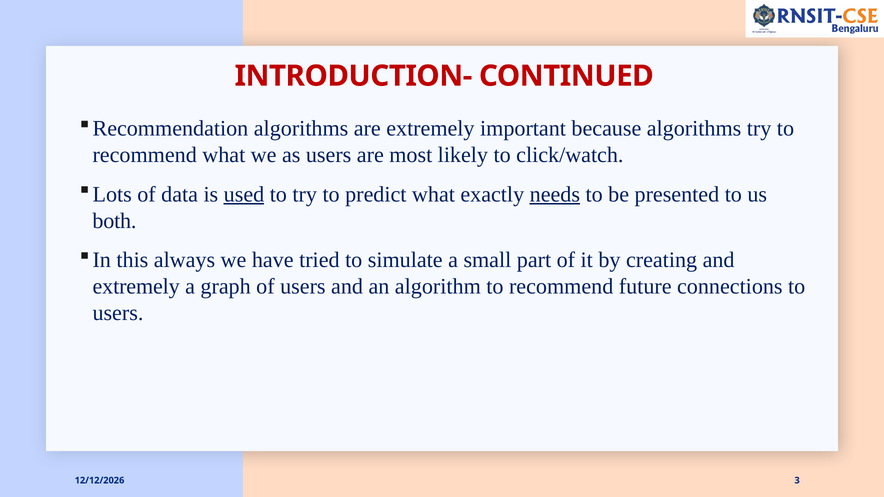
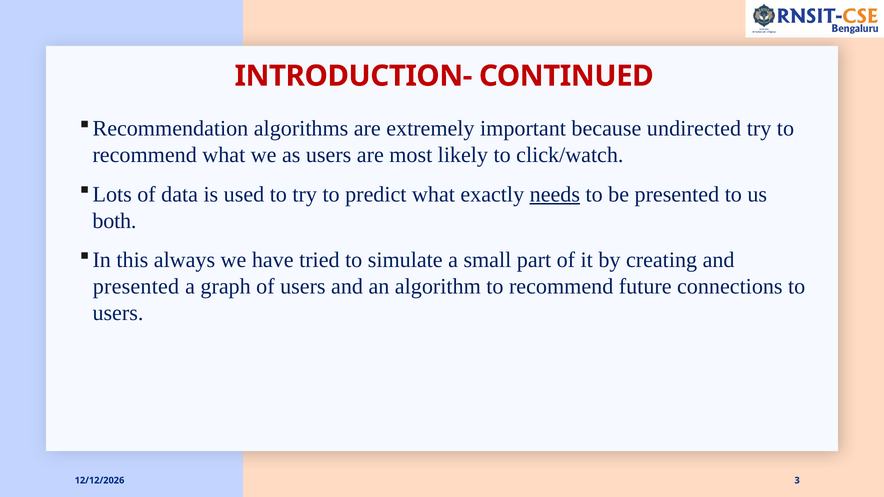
because algorithms: algorithms -> undirected
used underline: present -> none
extremely at (136, 287): extremely -> presented
